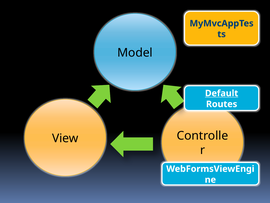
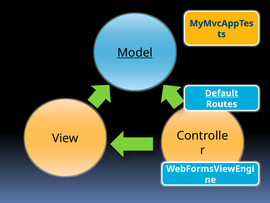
Model underline: none -> present
